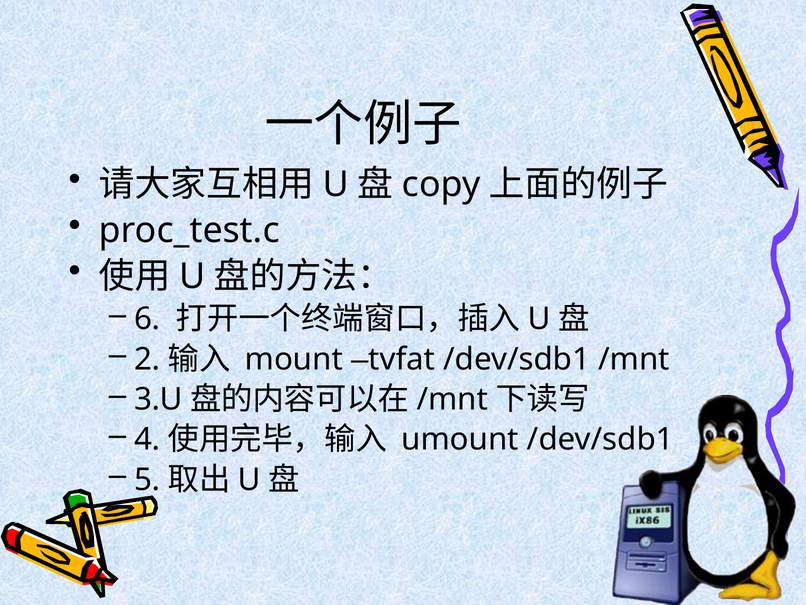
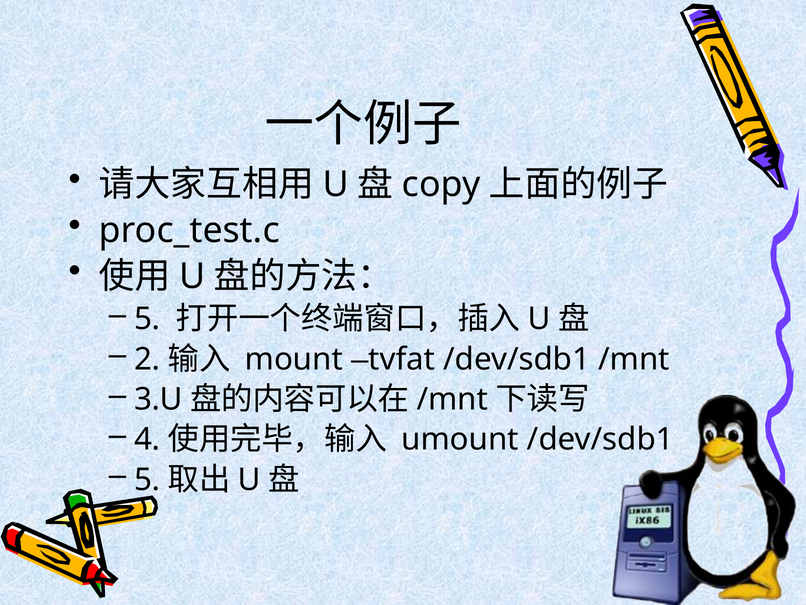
6 at (147, 319): 6 -> 5
